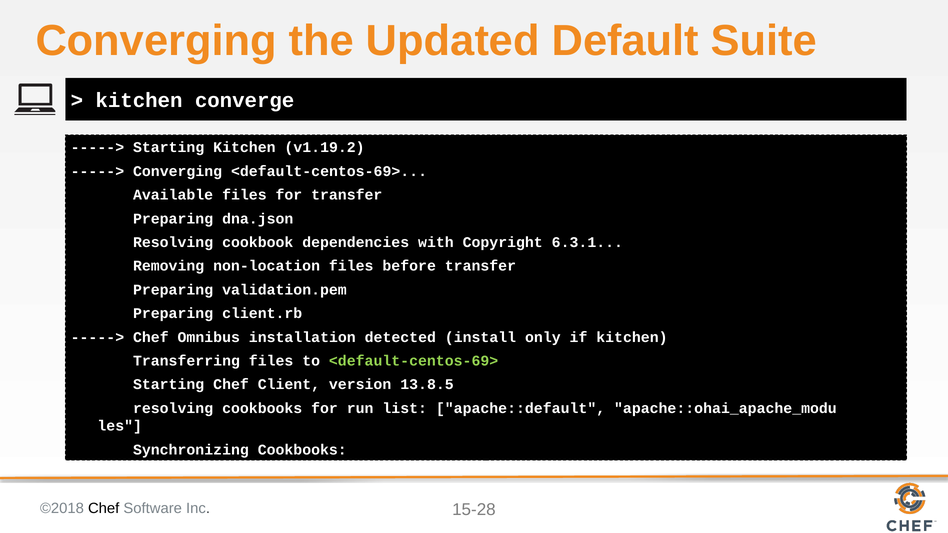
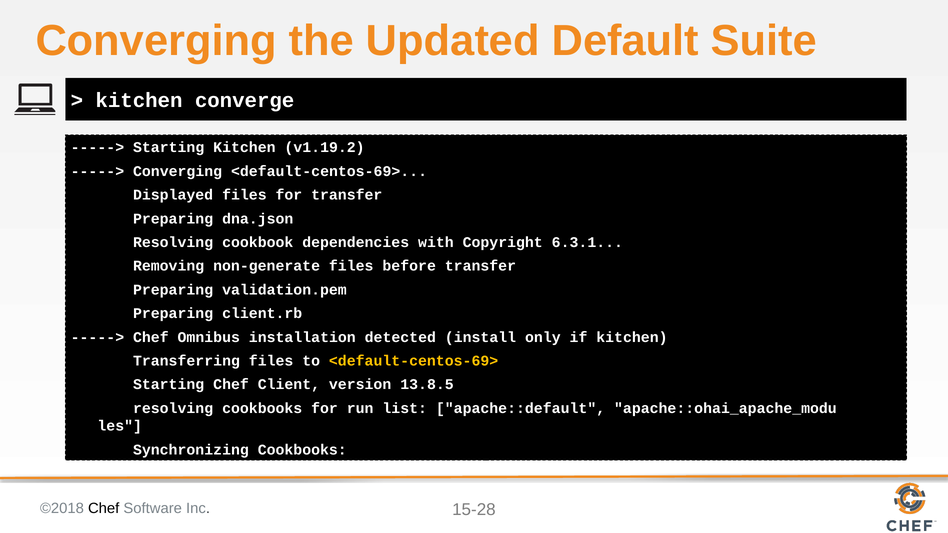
Available: Available -> Displayed
non-location: non-location -> non-generate
<default-centos-69> at (414, 361) colour: light green -> yellow
